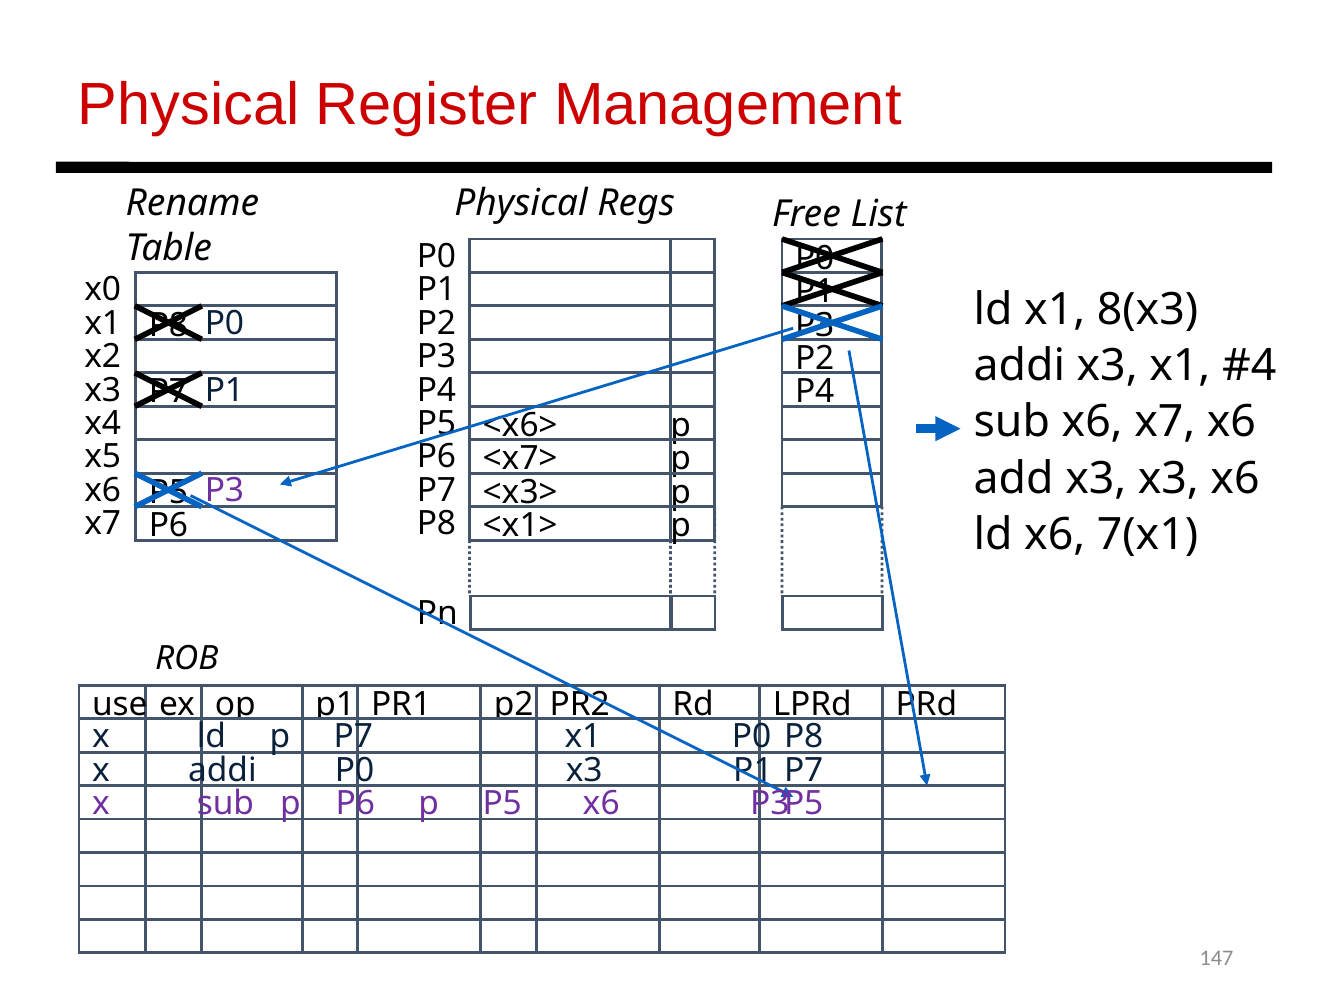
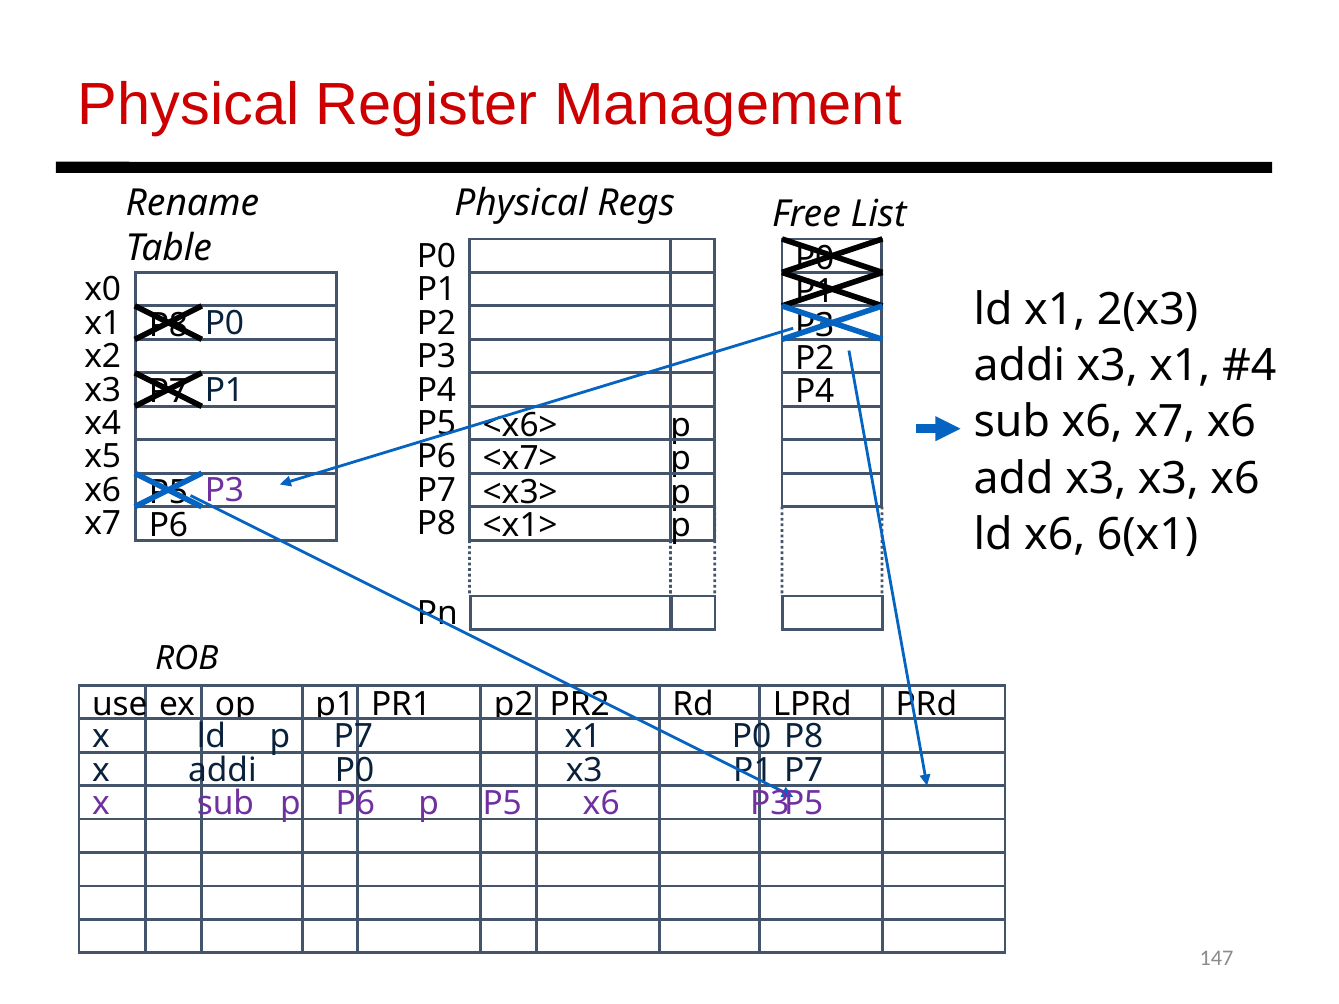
8(x3: 8(x3 -> 2(x3
7(x1: 7(x1 -> 6(x1
